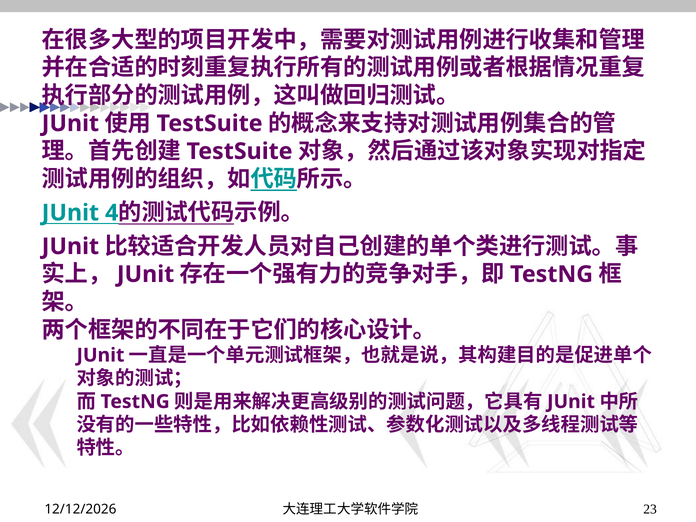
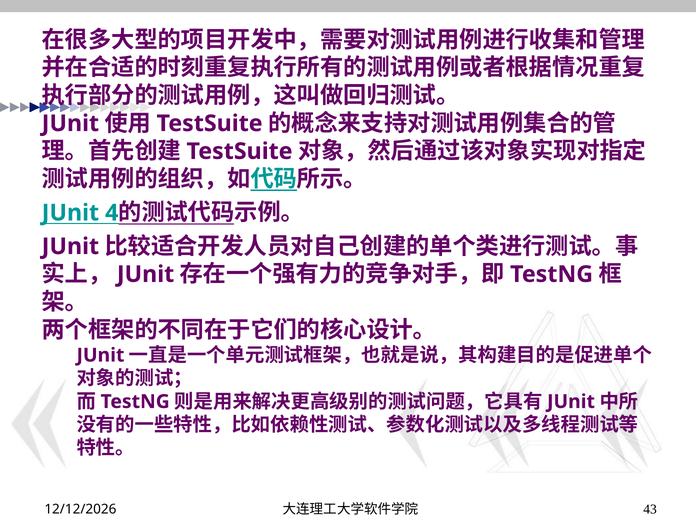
23: 23 -> 43
